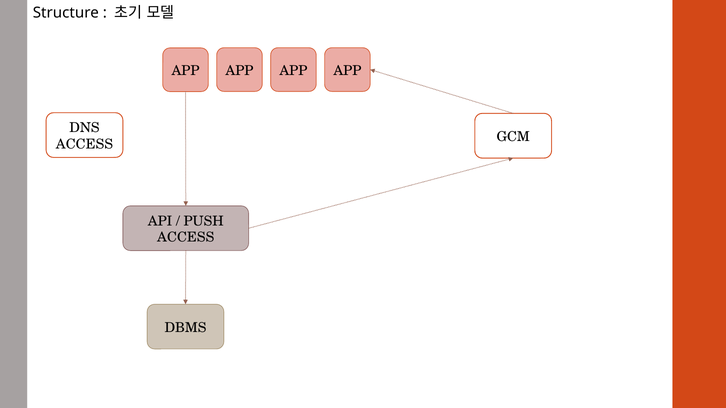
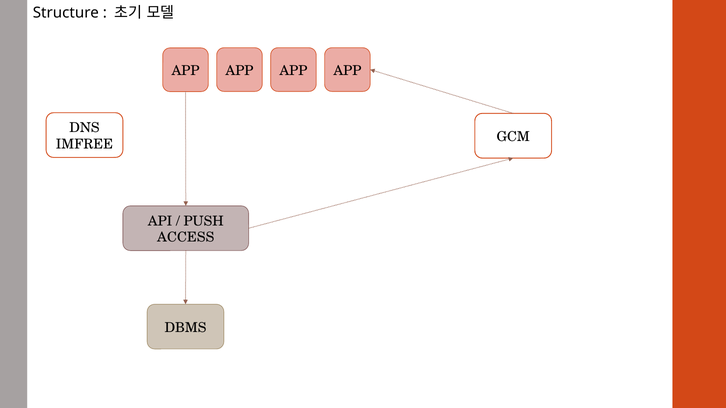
ACCESS at (84, 144): ACCESS -> IMFREE
